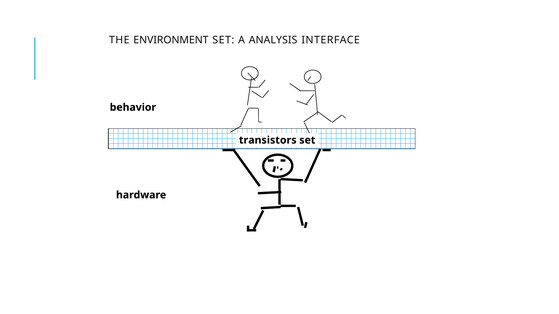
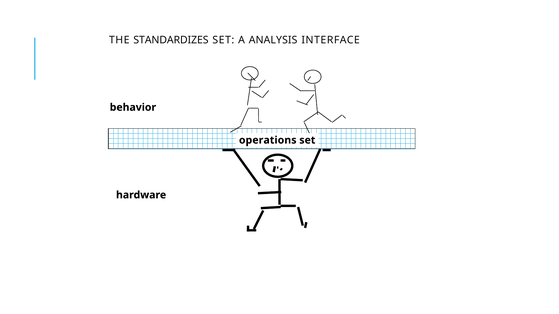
ENVIRONMENT: ENVIRONMENT -> STANDARDIZES
transistors: transistors -> operations
